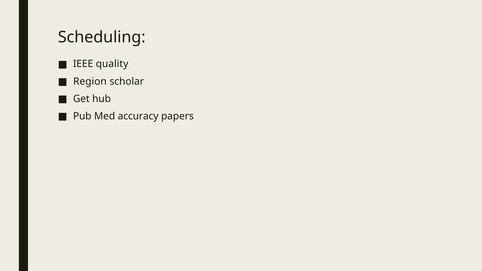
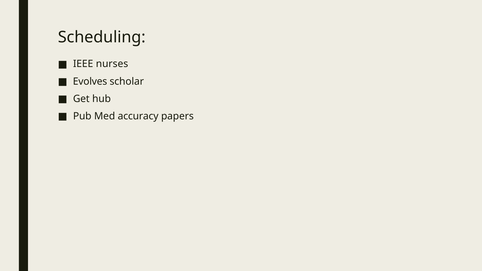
quality: quality -> nurses
Region: Region -> Evolves
